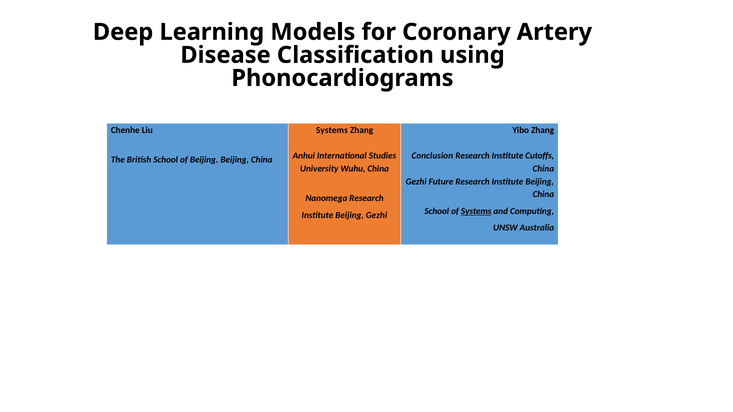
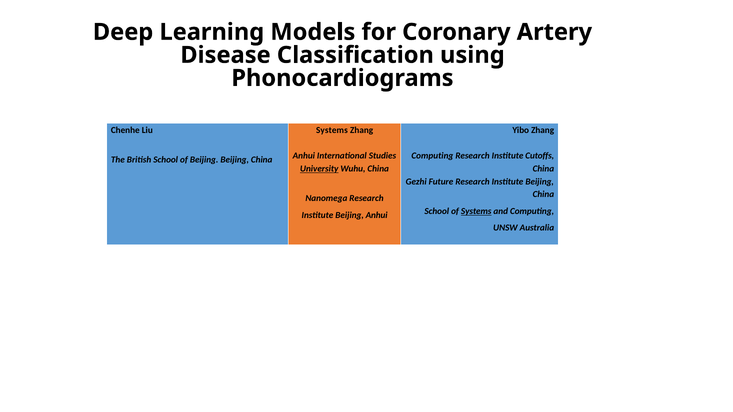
Conclusion at (432, 156): Conclusion -> Computing
University underline: none -> present
Beijing Gezhi: Gezhi -> Anhui
